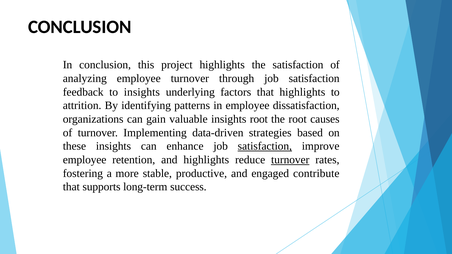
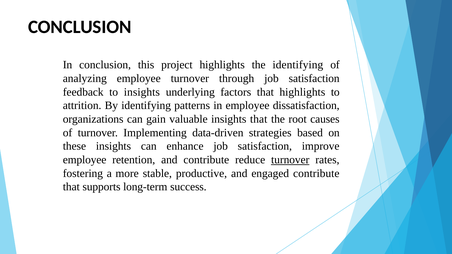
the satisfaction: satisfaction -> identifying
insights root: root -> that
satisfaction at (265, 146) underline: present -> none
and highlights: highlights -> contribute
